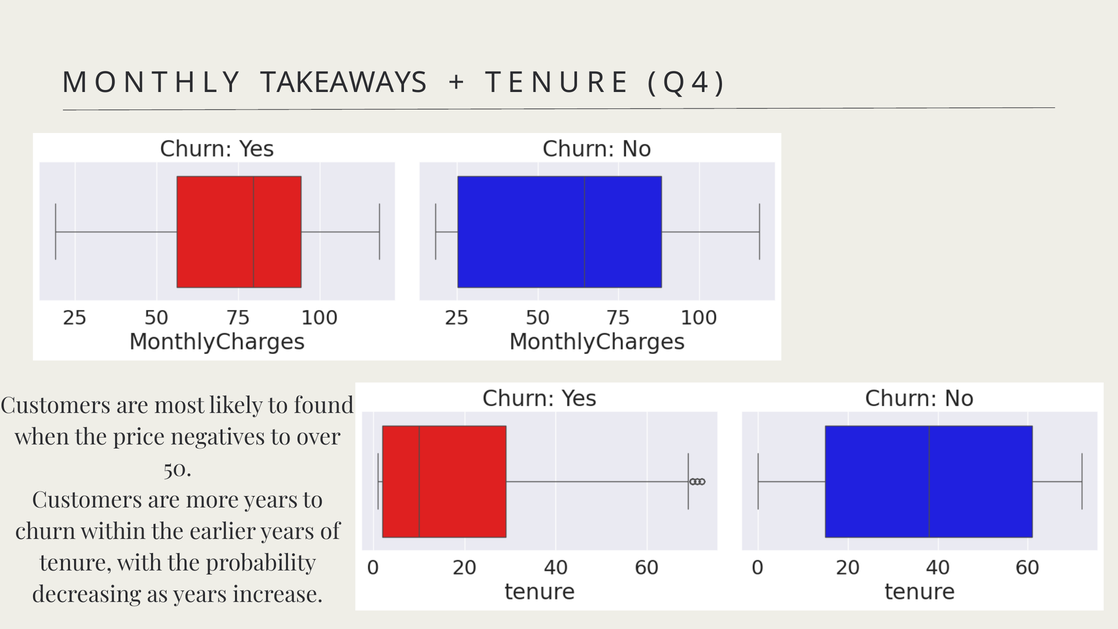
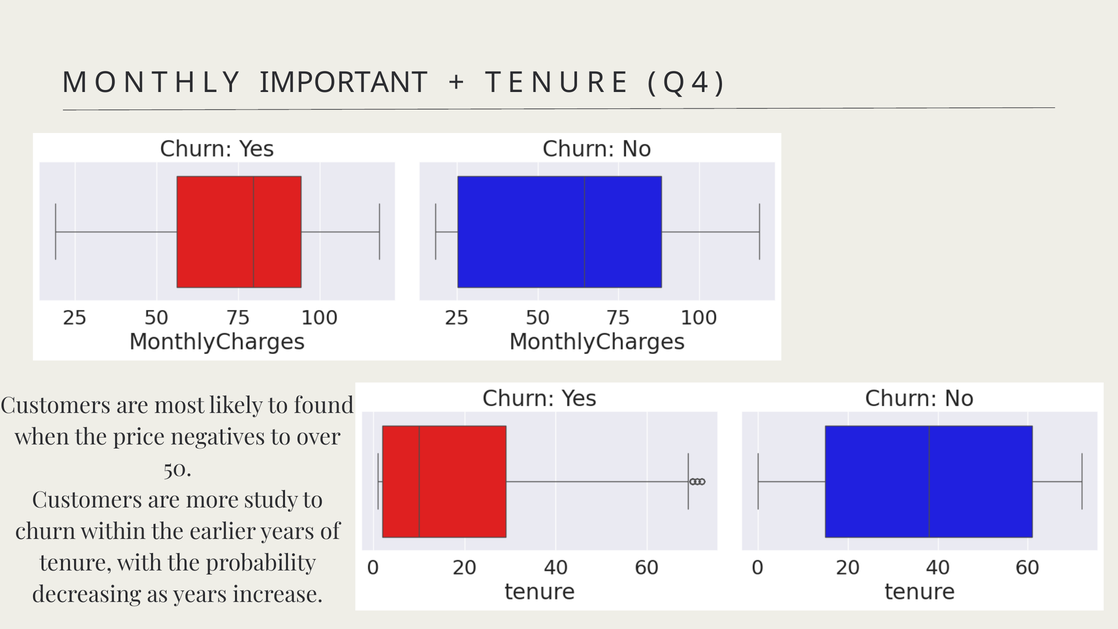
TAKEAWAYS: TAKEAWAYS -> IMPORTANT
more years: years -> study
